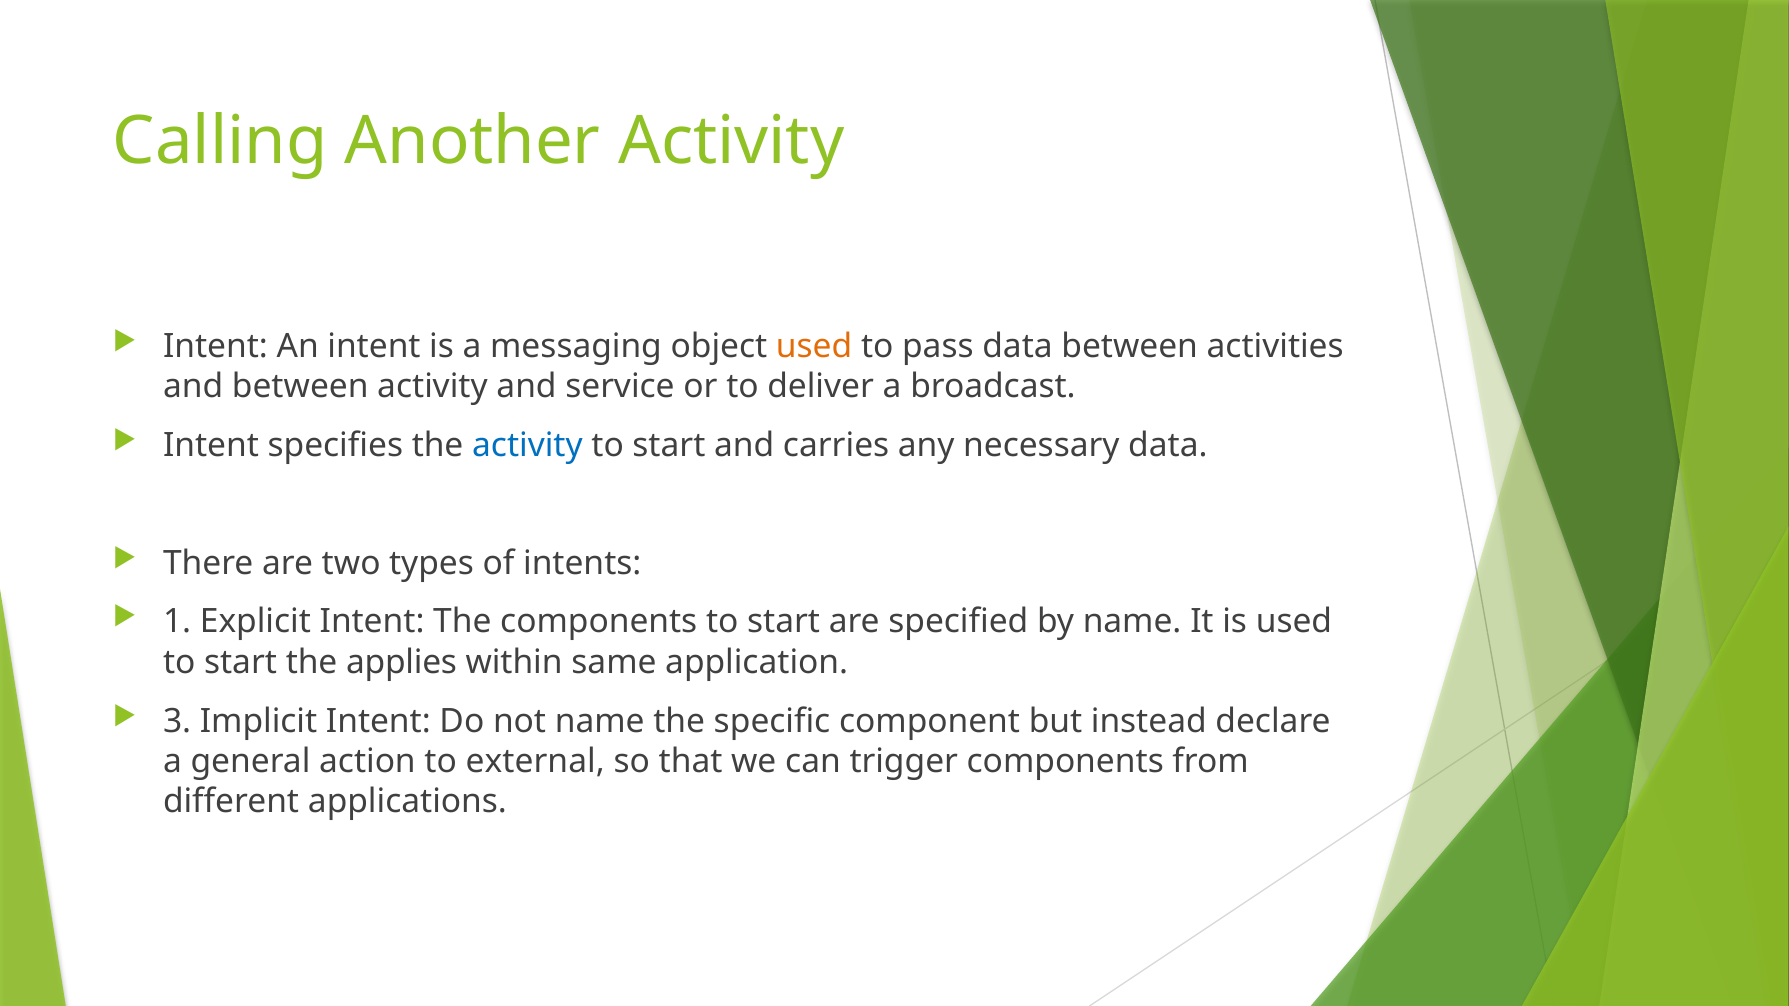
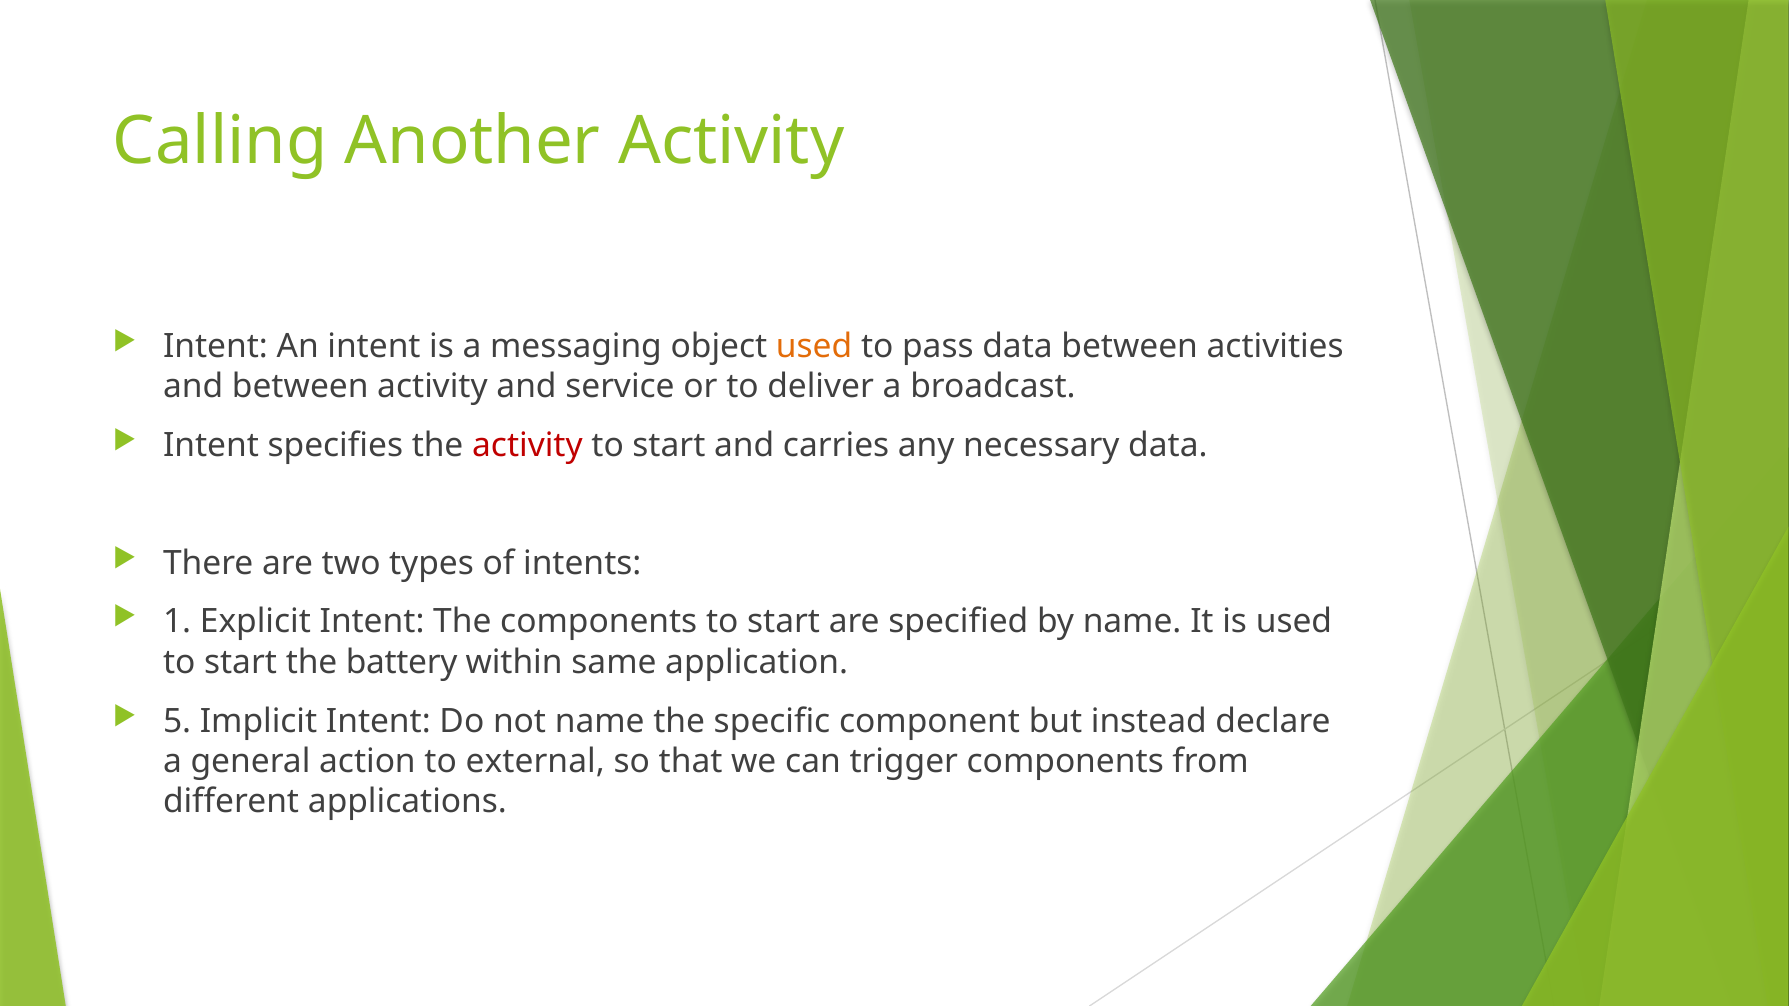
activity at (527, 445) colour: blue -> red
applies: applies -> battery
3: 3 -> 5
